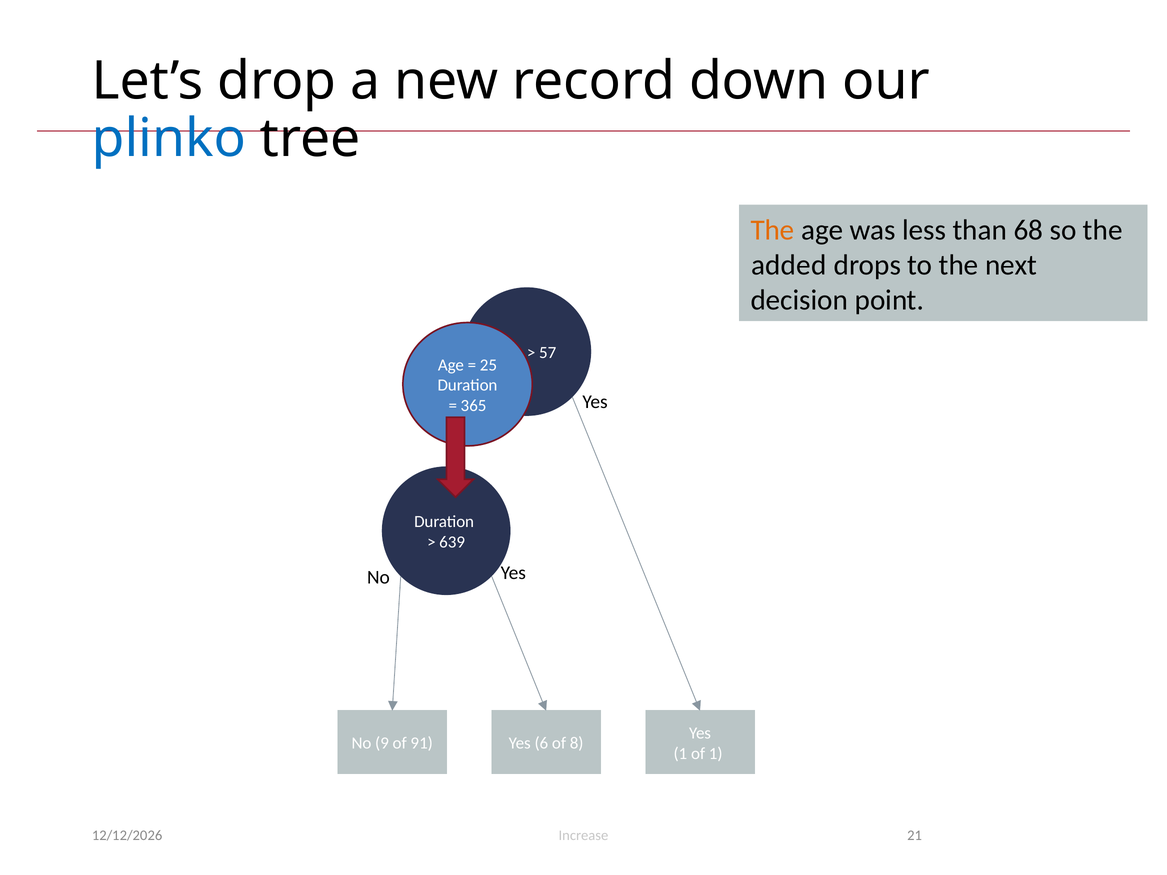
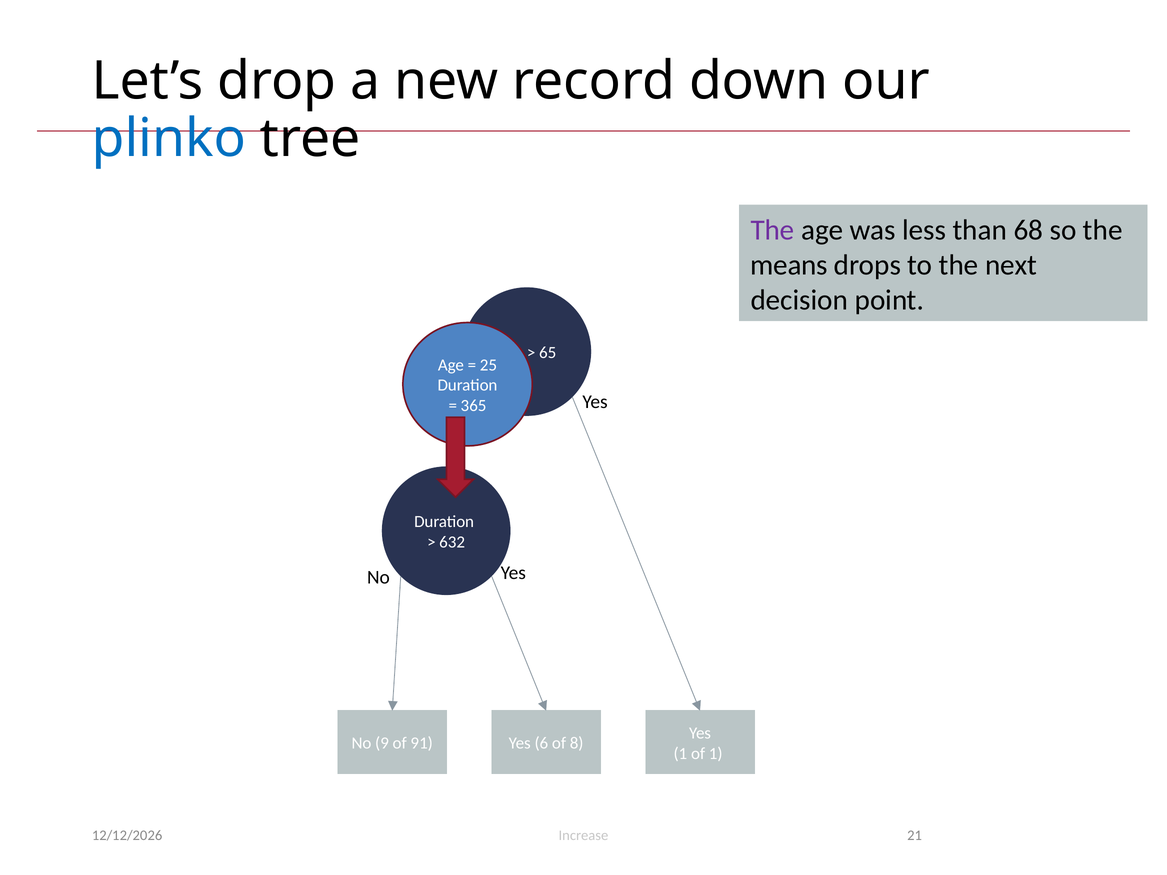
The at (773, 230) colour: orange -> purple
added: added -> means
57: 57 -> 65
639: 639 -> 632
